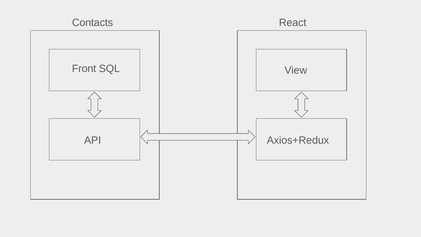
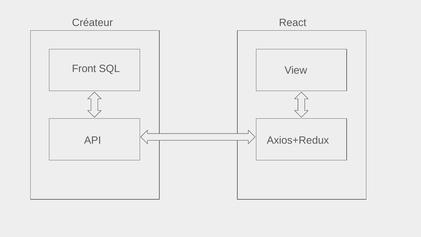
Contacts: Contacts -> Créateur
